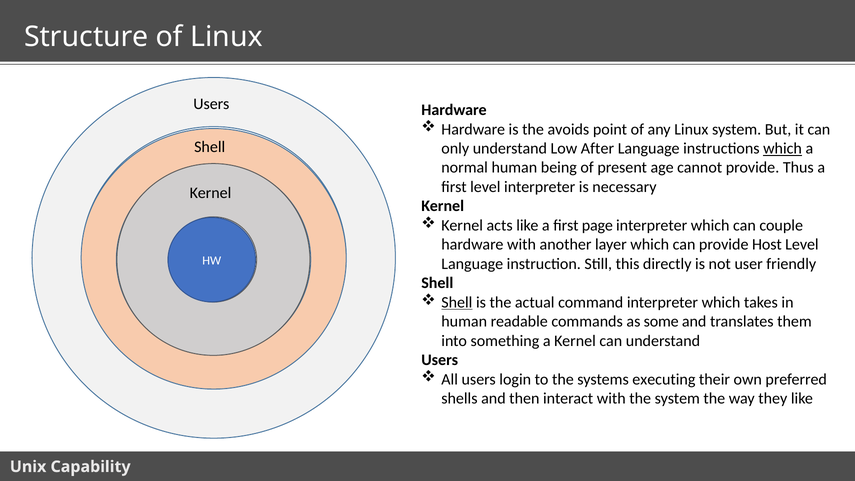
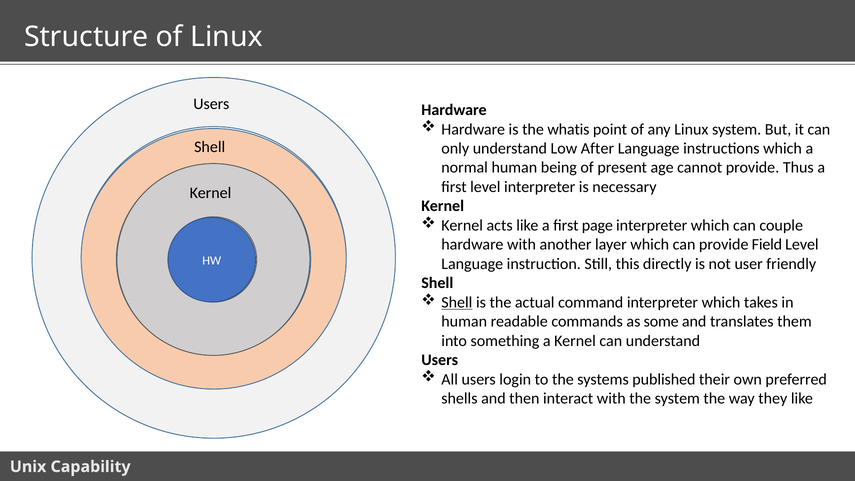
avoids: avoids -> whatis
which at (783, 148) underline: present -> none
Host: Host -> Field
executing: executing -> published
